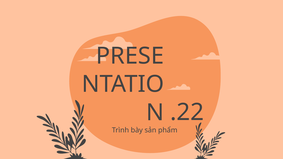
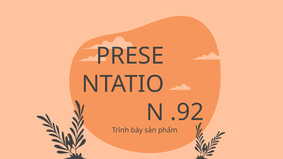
.22: .22 -> .92
